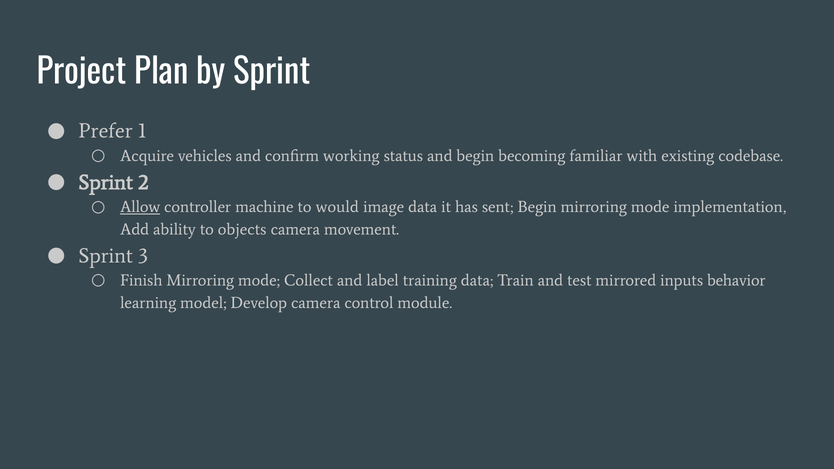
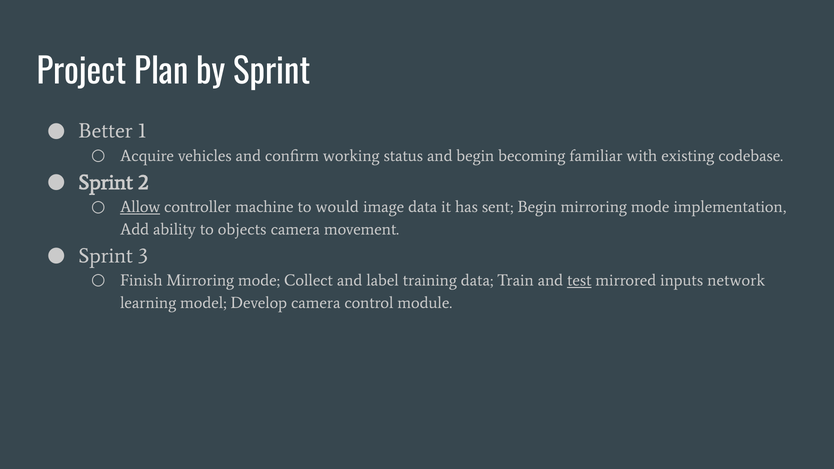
Prefer: Prefer -> Better
test underline: none -> present
behavior: behavior -> network
